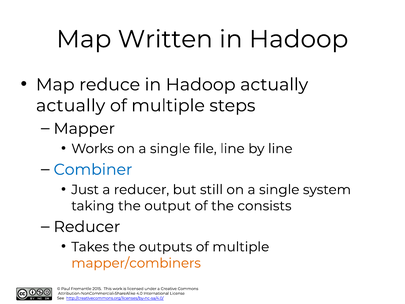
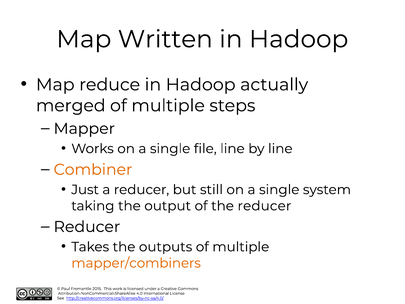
actually at (71, 106): actually -> merged
Combiner colour: blue -> orange
the consists: consists -> reducer
